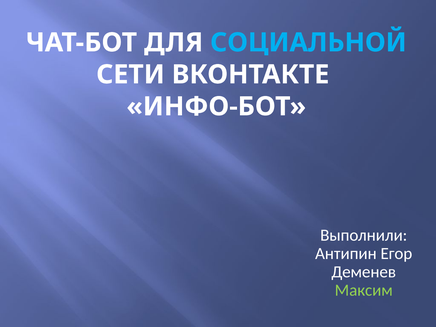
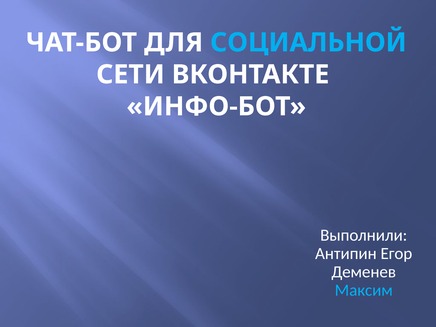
Максим colour: light green -> light blue
